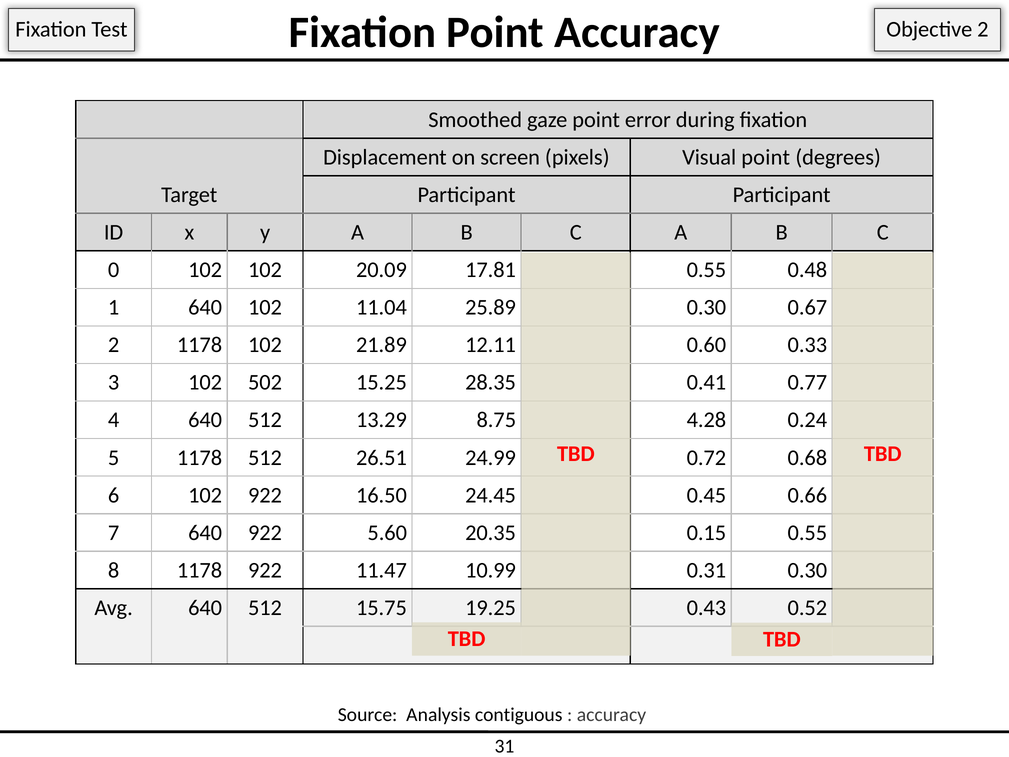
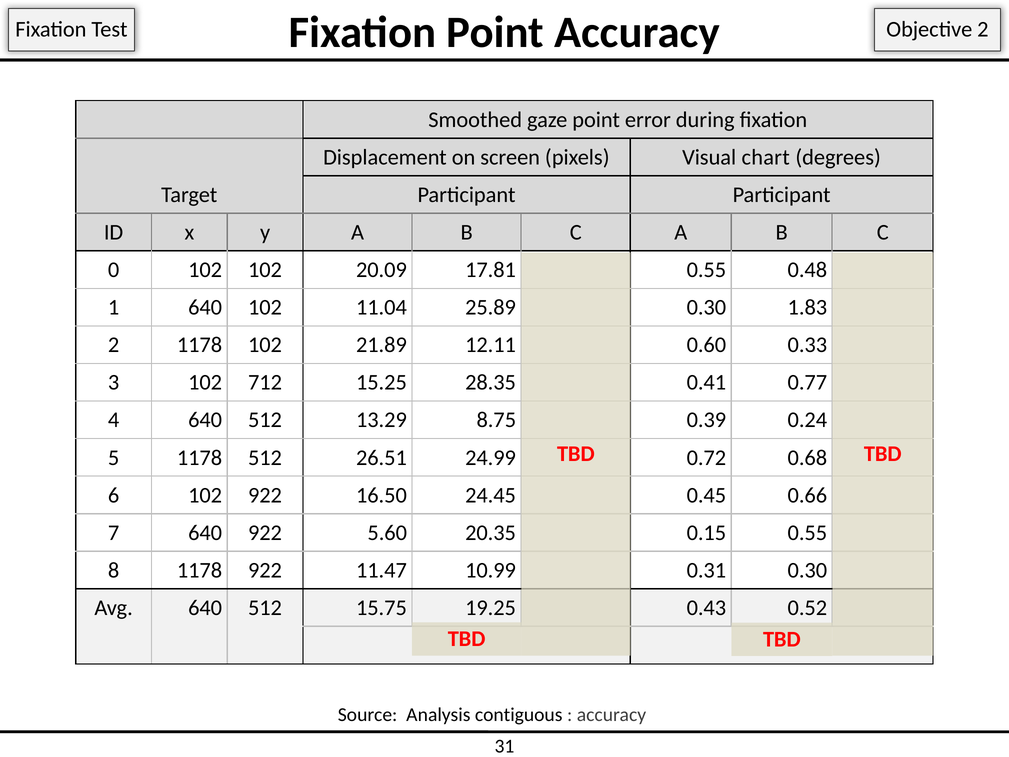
Visual point: point -> chart
0.67: 0.67 -> 1.83
502: 502 -> 712
4.28: 4.28 -> 0.39
